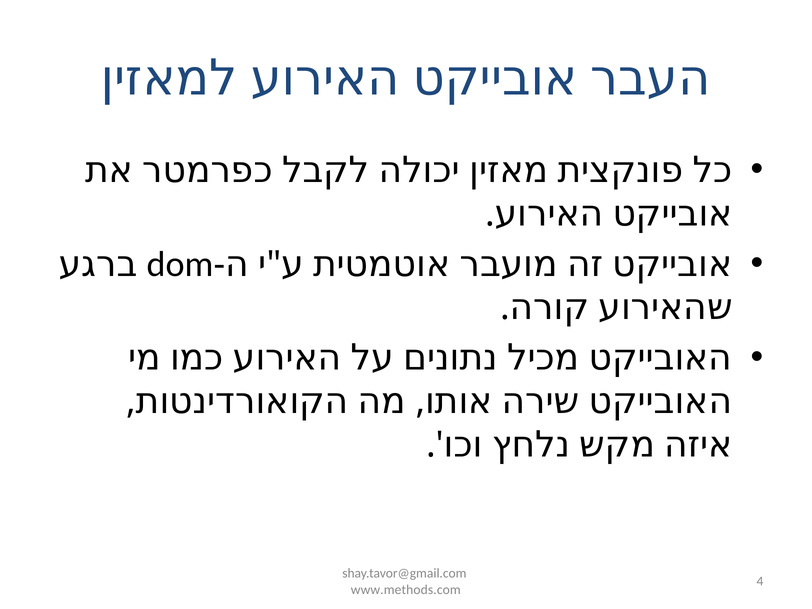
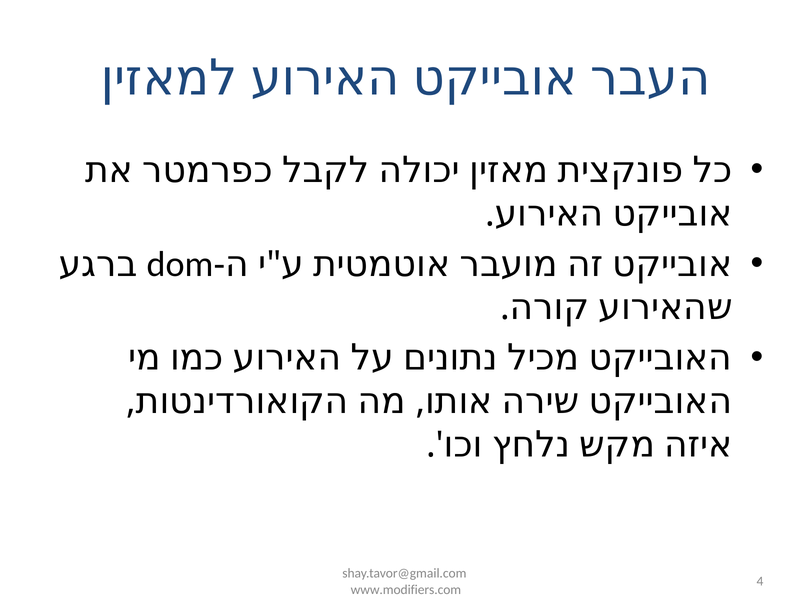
www.methods.com: www.methods.com -> www.modifiers.com
